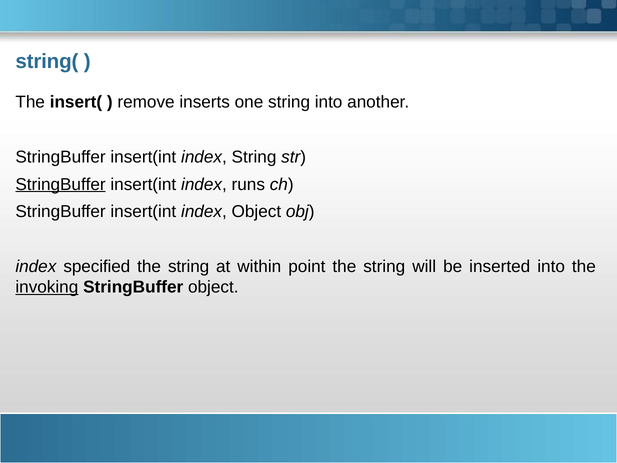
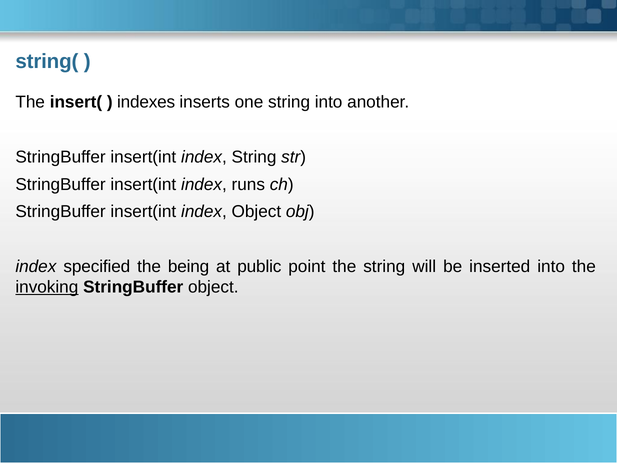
remove: remove -> indexes
StringBuffer at (61, 184) underline: present -> none
string at (189, 267): string -> being
within: within -> public
